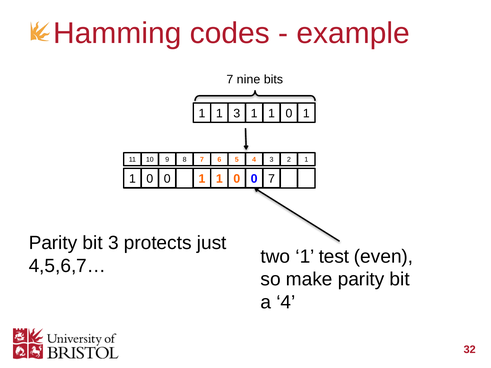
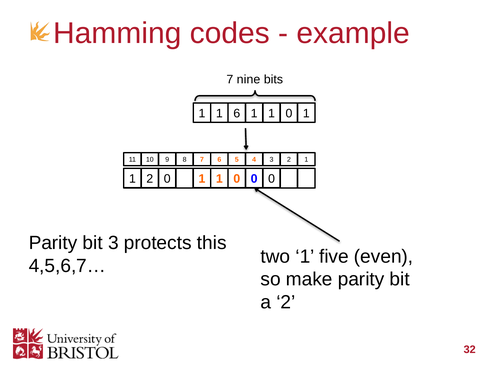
1 3: 3 -> 6
0 at (150, 179): 0 -> 2
0 0 7: 7 -> 0
just: just -> this
test: test -> five
a 4: 4 -> 2
